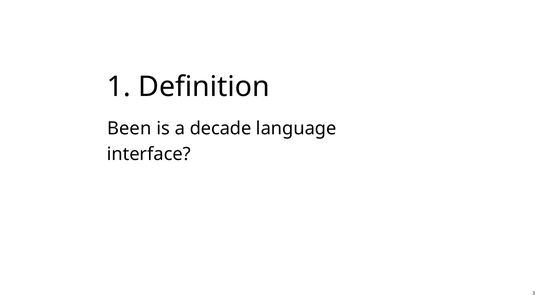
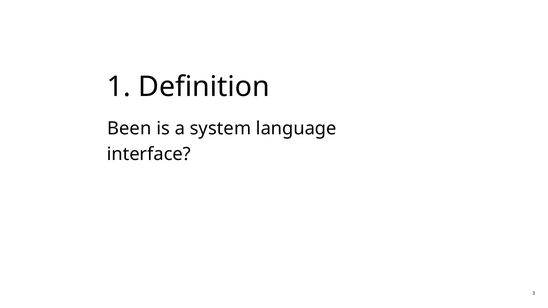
decade: decade -> system
